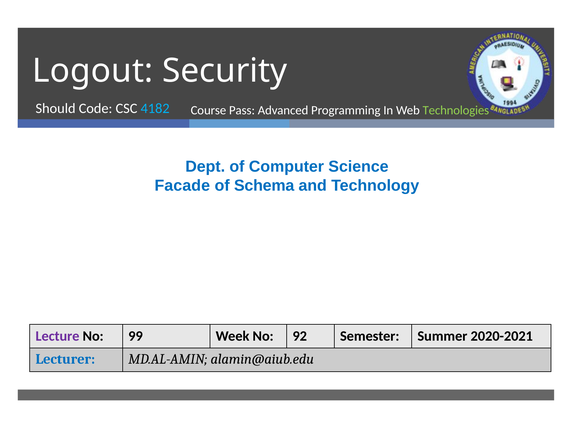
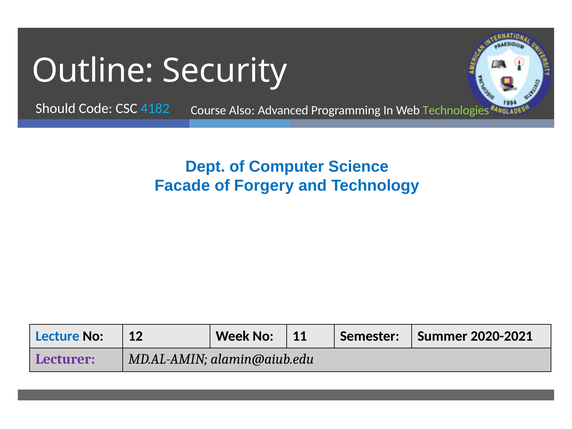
Logout: Logout -> Outline
Pass: Pass -> Also
Schema: Schema -> Forgery
Lecture colour: purple -> blue
99: 99 -> 12
92: 92 -> 11
Lecturer colour: blue -> purple
